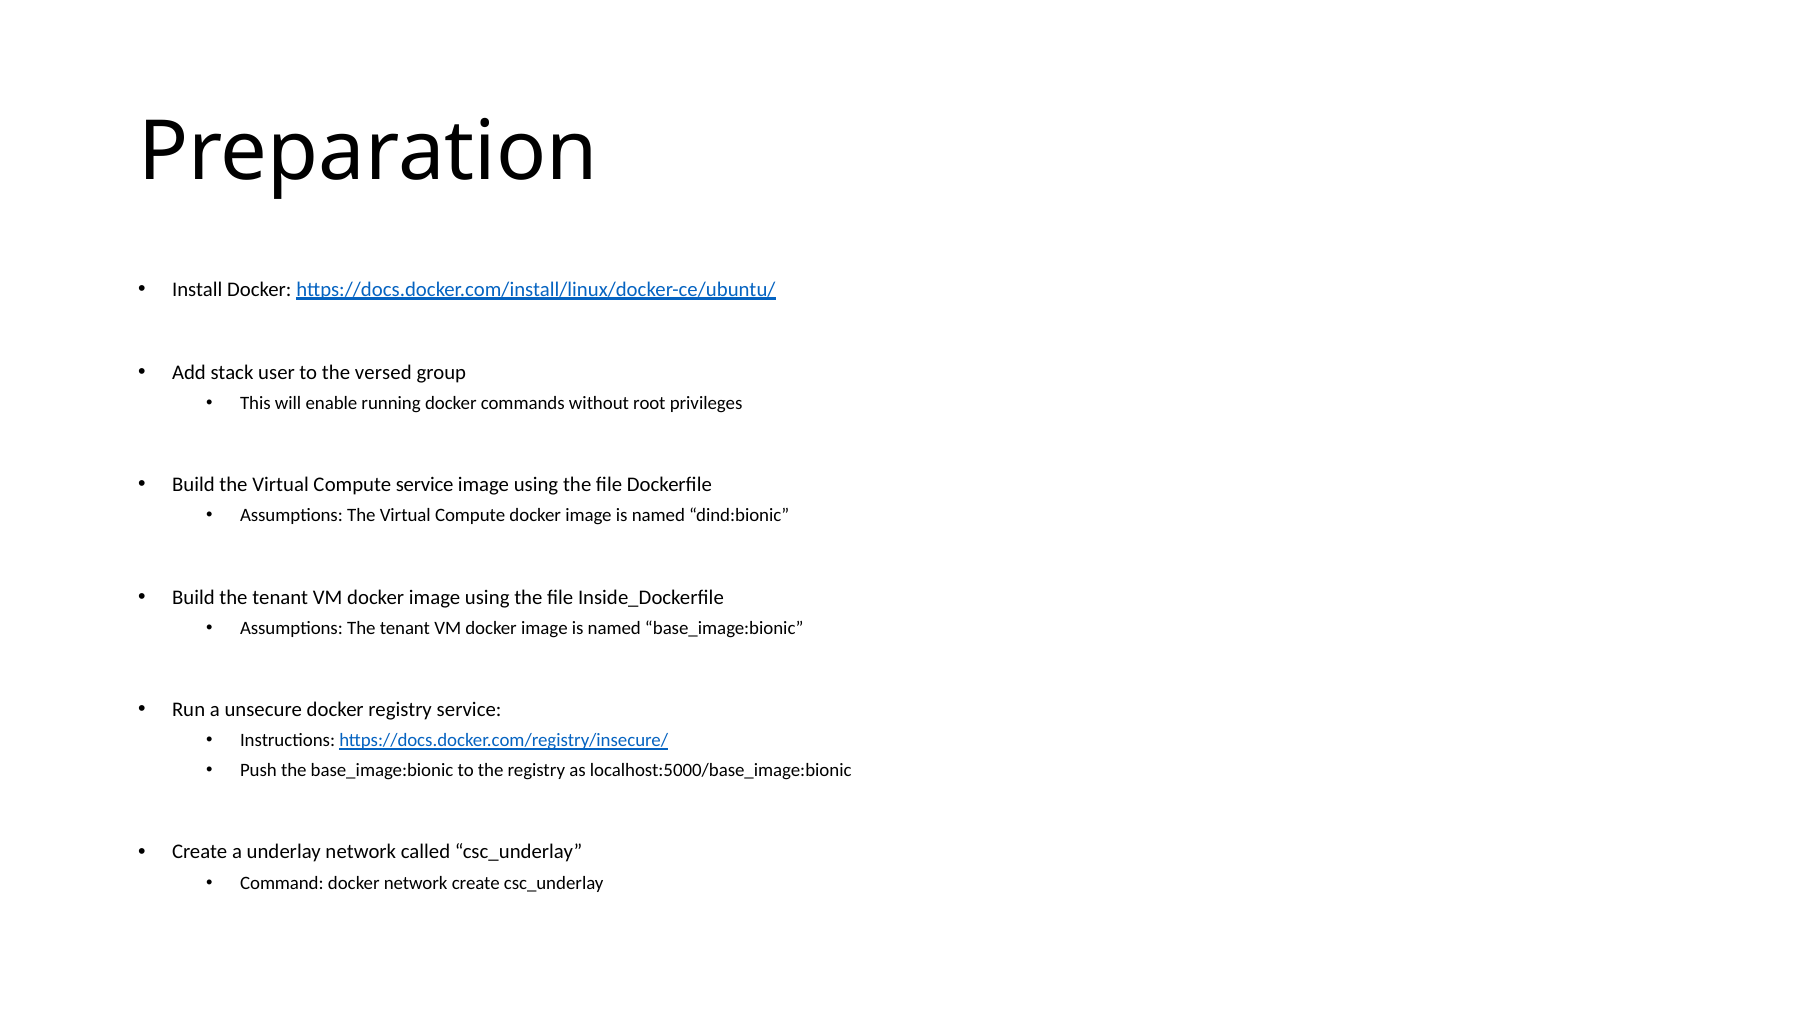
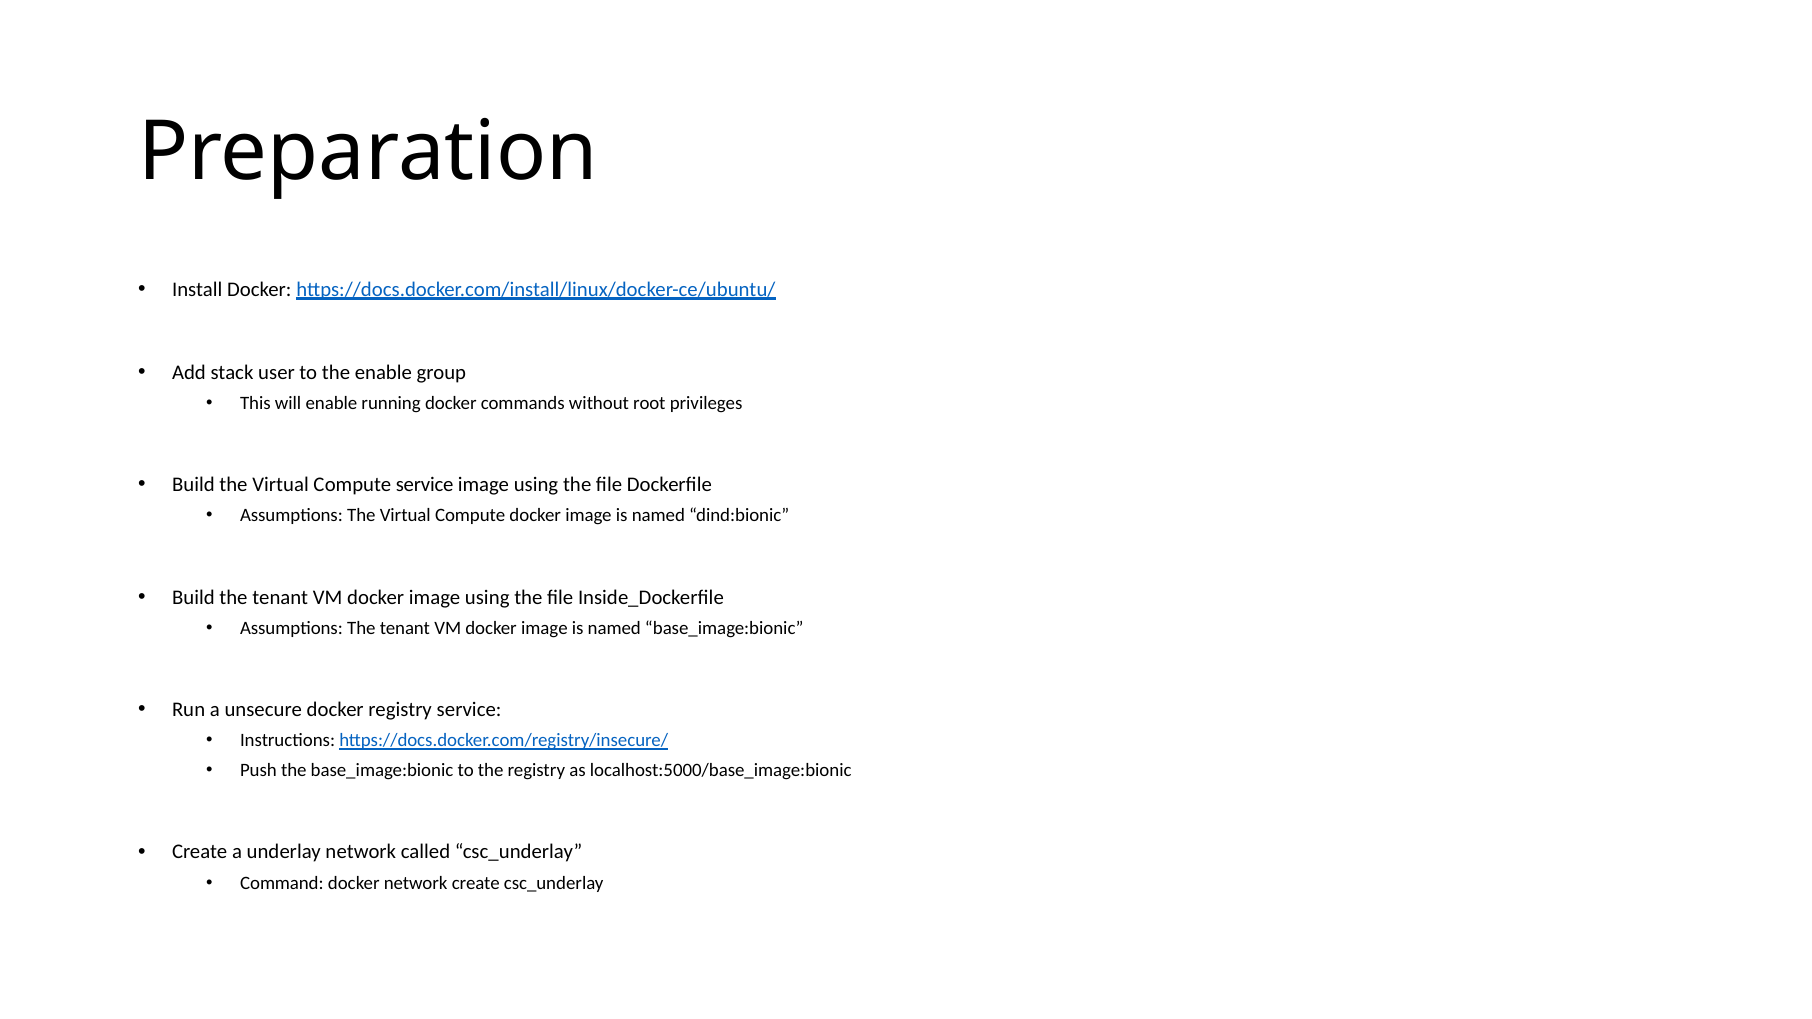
the versed: versed -> enable
